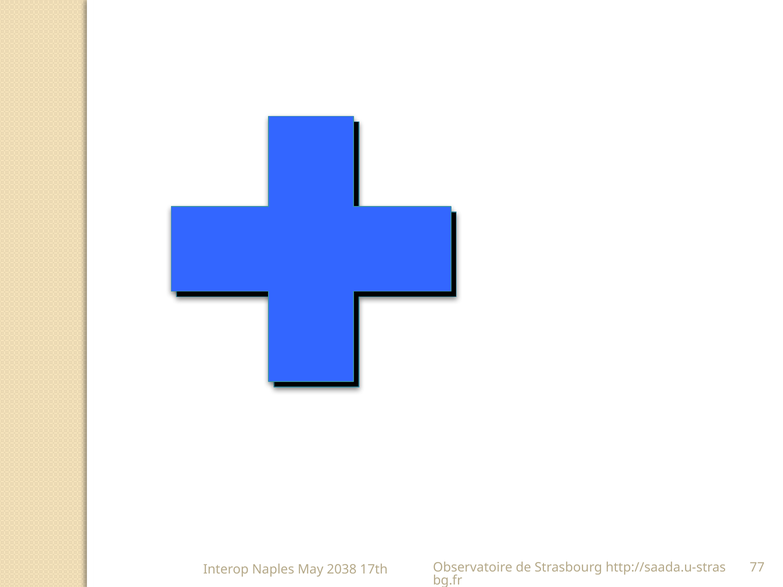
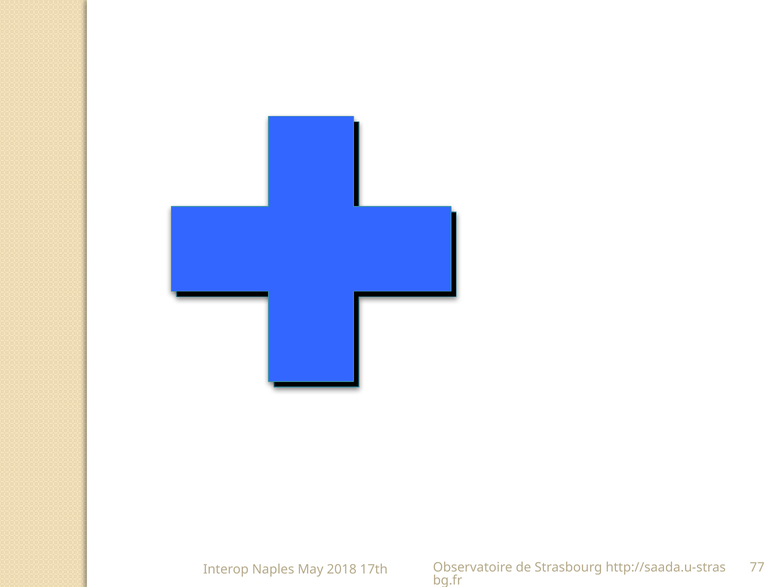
2038: 2038 -> 2018
